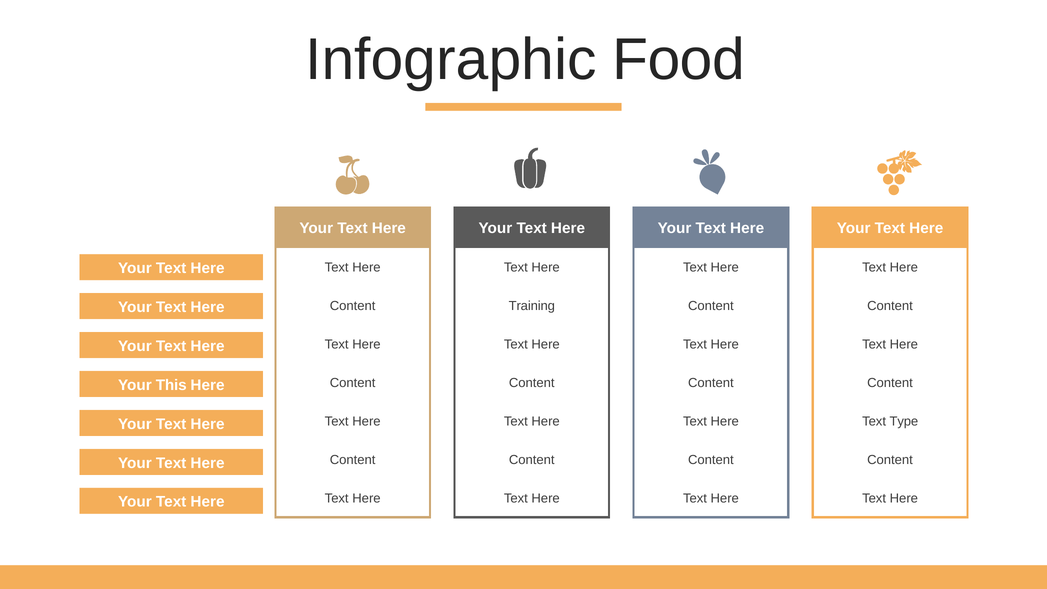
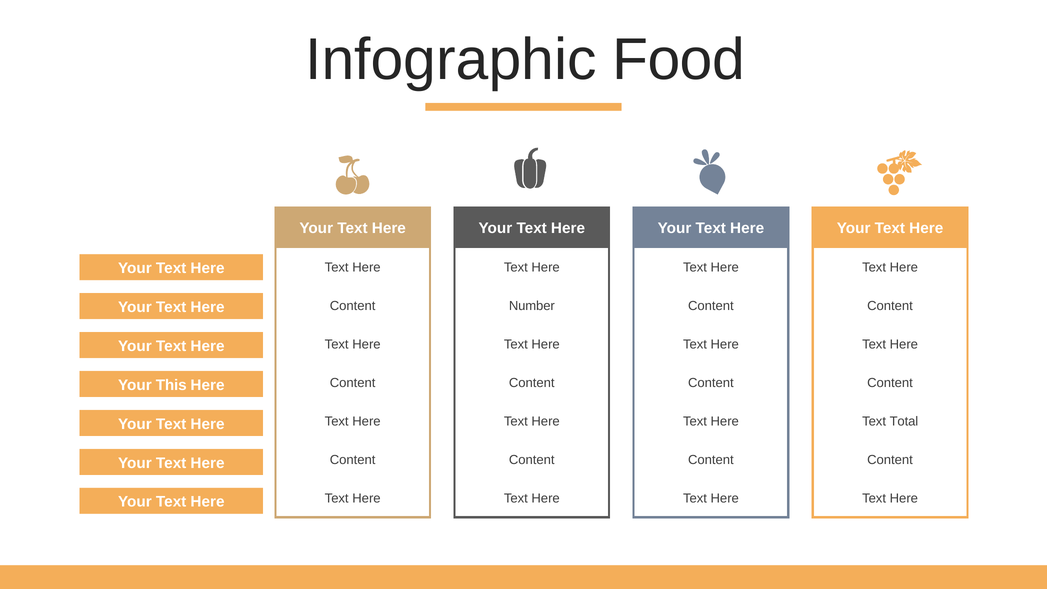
Training: Training -> Number
Type: Type -> Total
